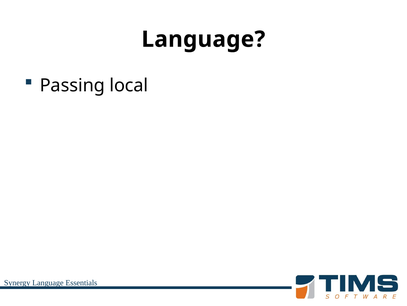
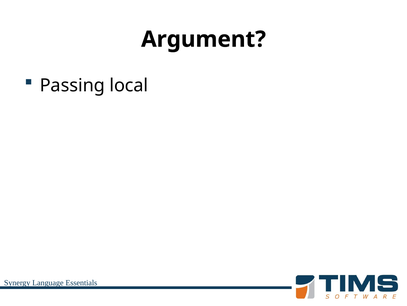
Language at (203, 39): Language -> Argument
